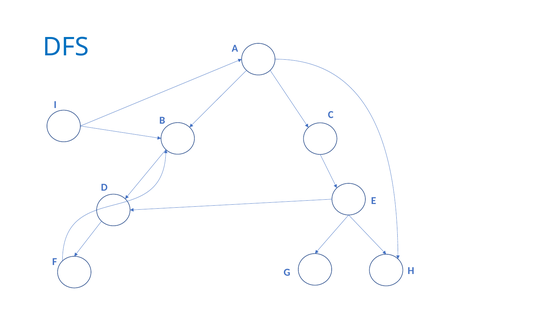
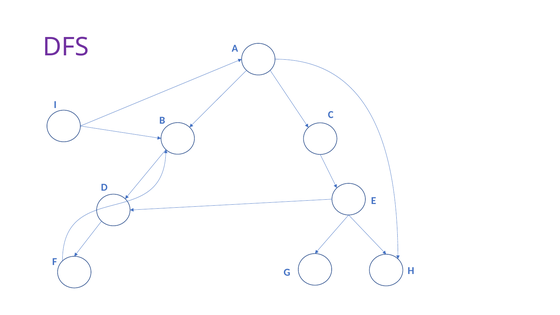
DFS colour: blue -> purple
